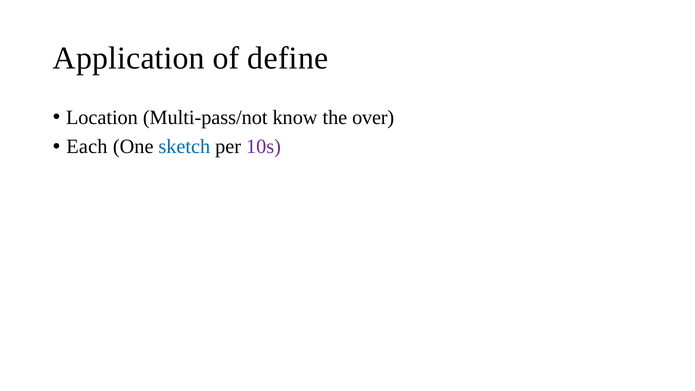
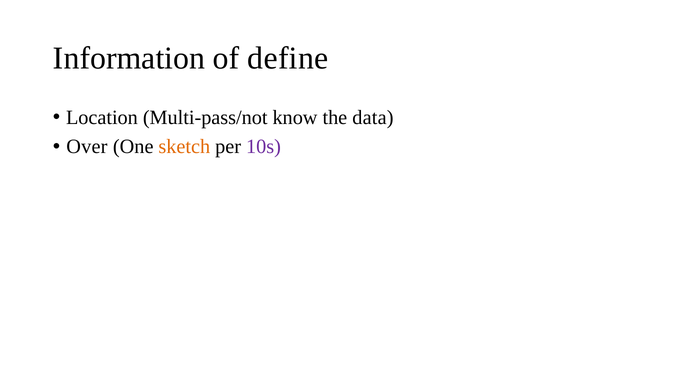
Application: Application -> Information
over: over -> data
Each: Each -> Over
sketch colour: blue -> orange
